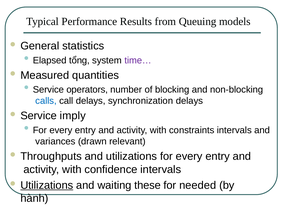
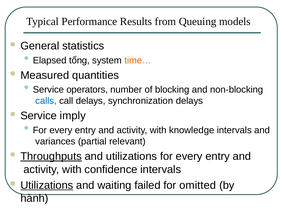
time… colour: purple -> orange
constraints: constraints -> knowledge
drawn: drawn -> partial
Throughputs underline: none -> present
these: these -> failed
needed: needed -> omitted
